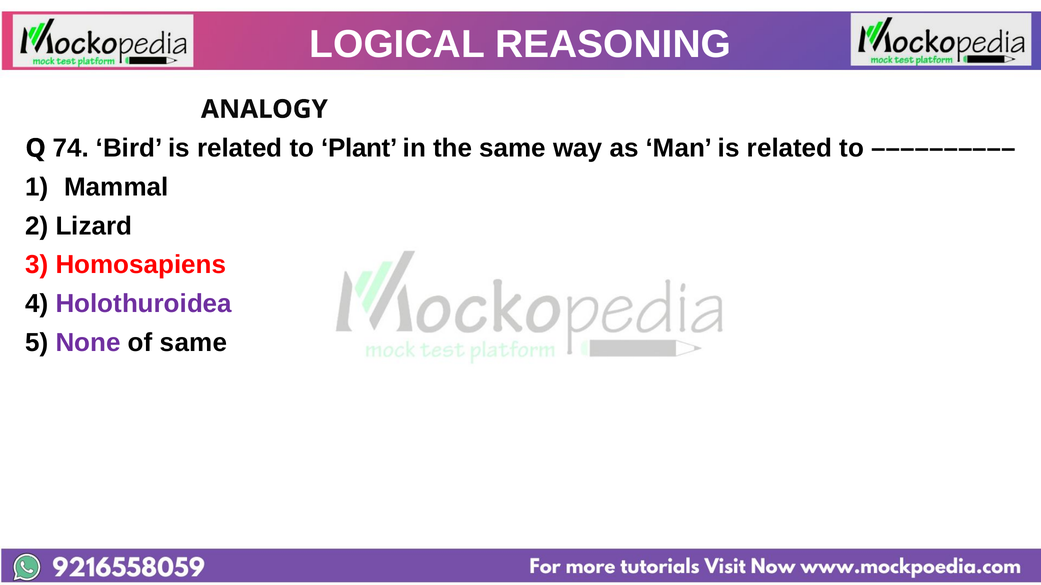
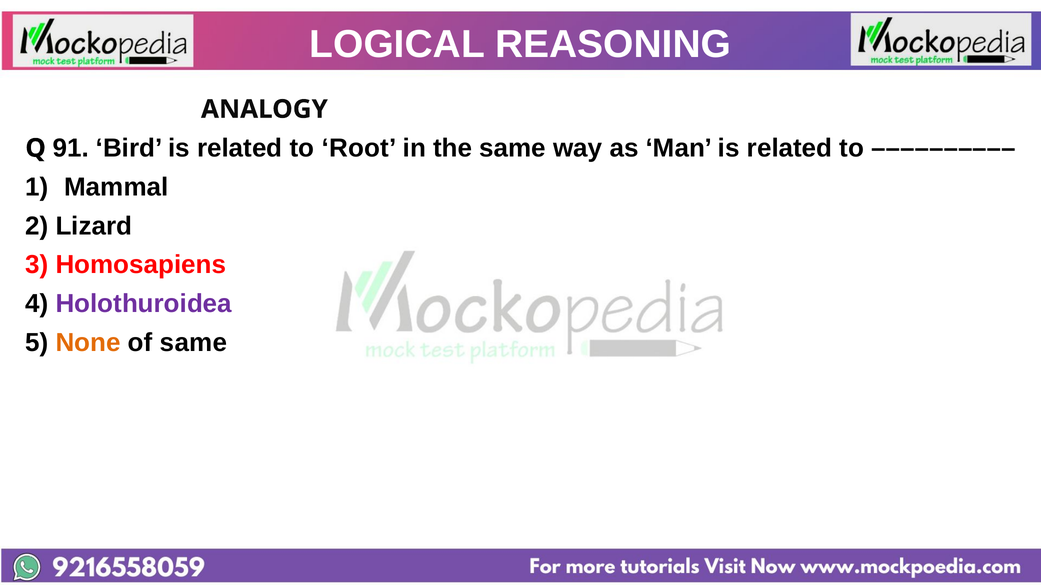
74: 74 -> 91
Plant: Plant -> Root
None colour: purple -> orange
